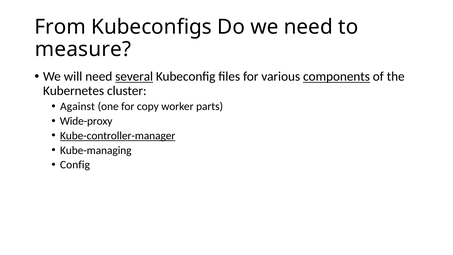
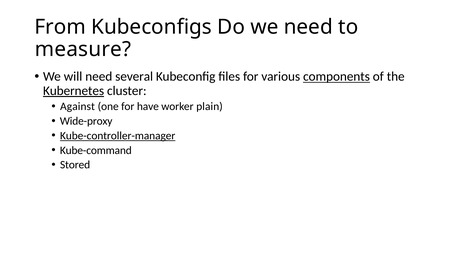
several underline: present -> none
Kubernetes underline: none -> present
copy: copy -> have
parts: parts -> plain
Kube-managing: Kube-managing -> Kube-command
Config: Config -> Stored
